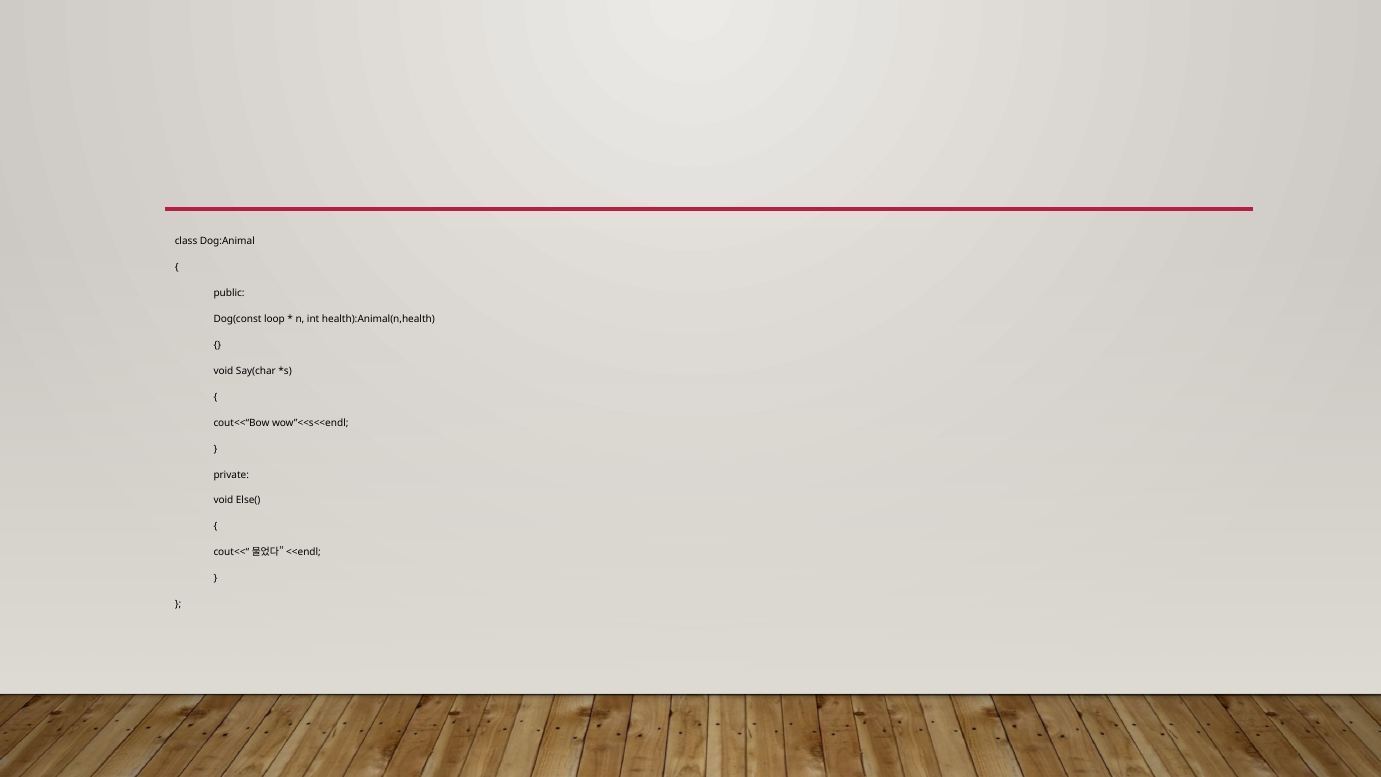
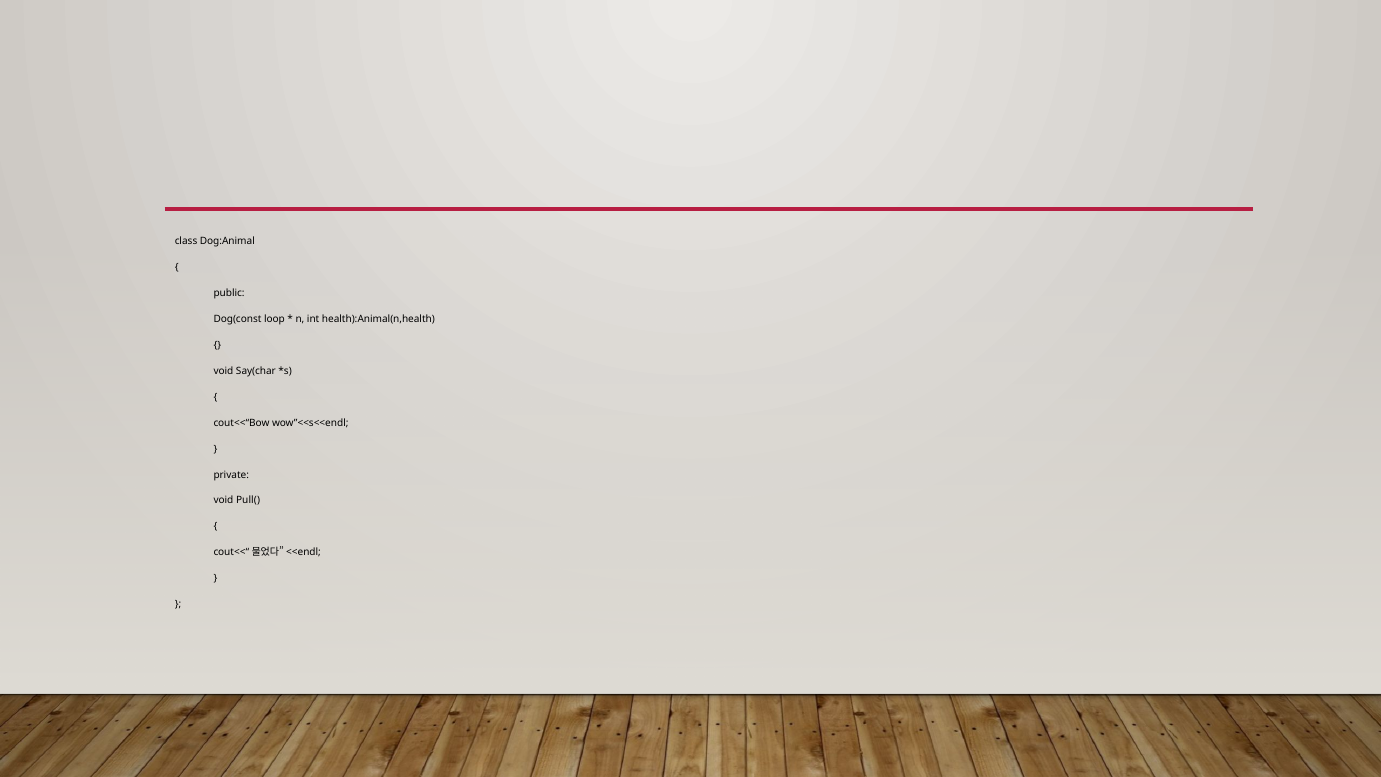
Else(: Else( -> Pull(
